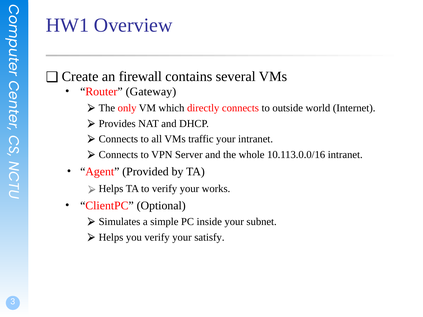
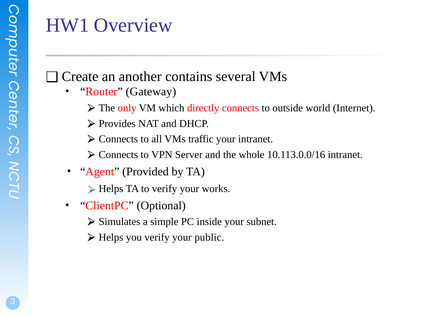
firewall: firewall -> another
satisfy: satisfy -> public
